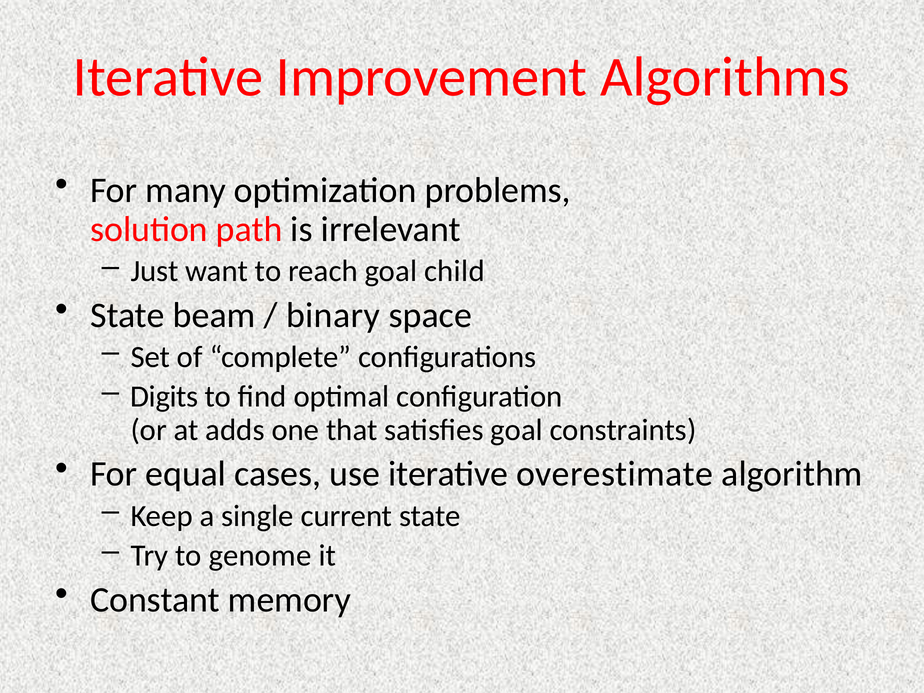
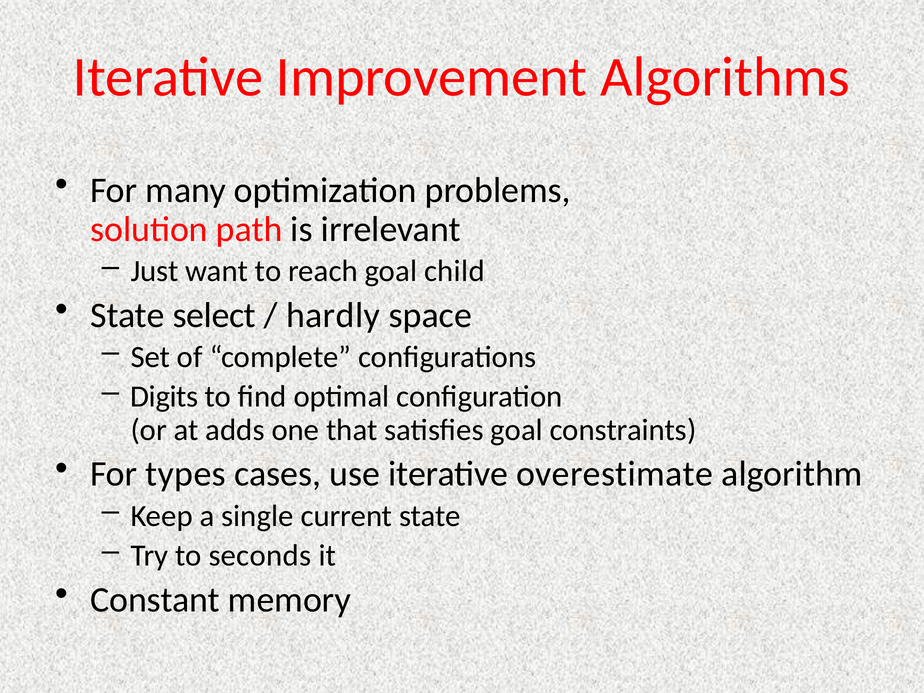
beam: beam -> select
binary: binary -> hardly
equal: equal -> types
genome: genome -> seconds
